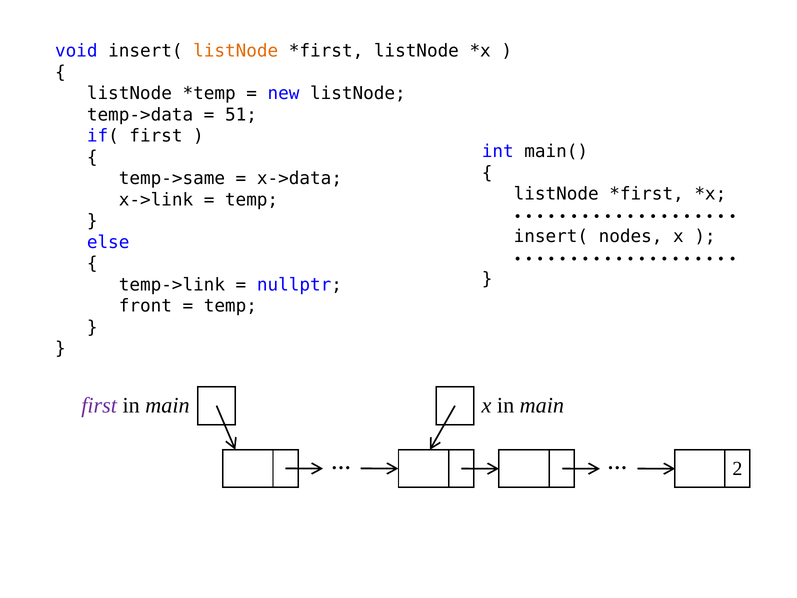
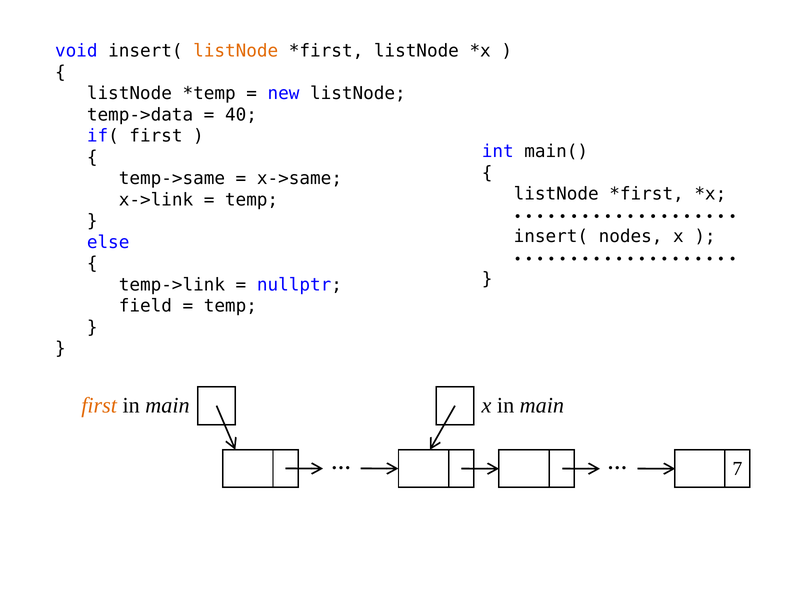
51: 51 -> 40
x->data: x->data -> x->same
front: front -> field
first at (99, 405) colour: purple -> orange
2: 2 -> 7
